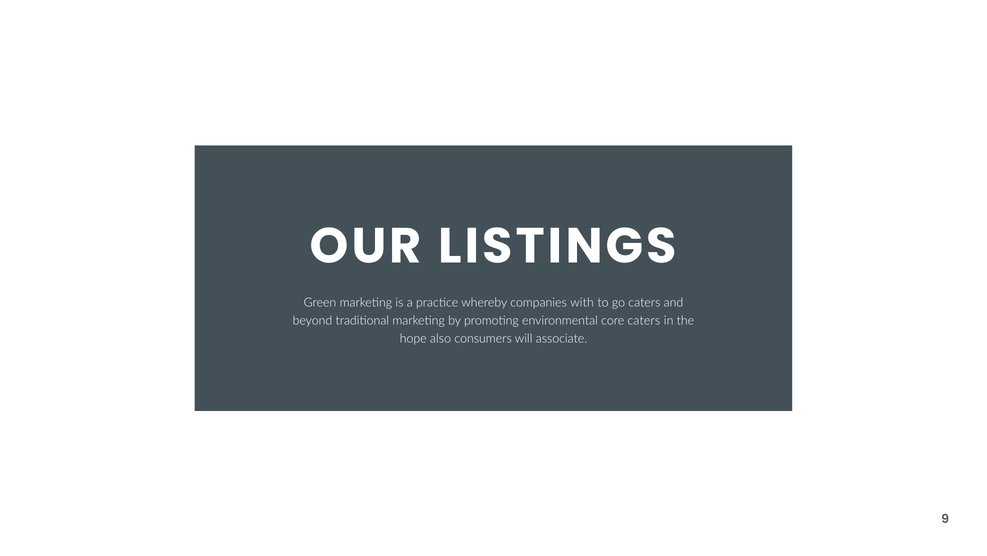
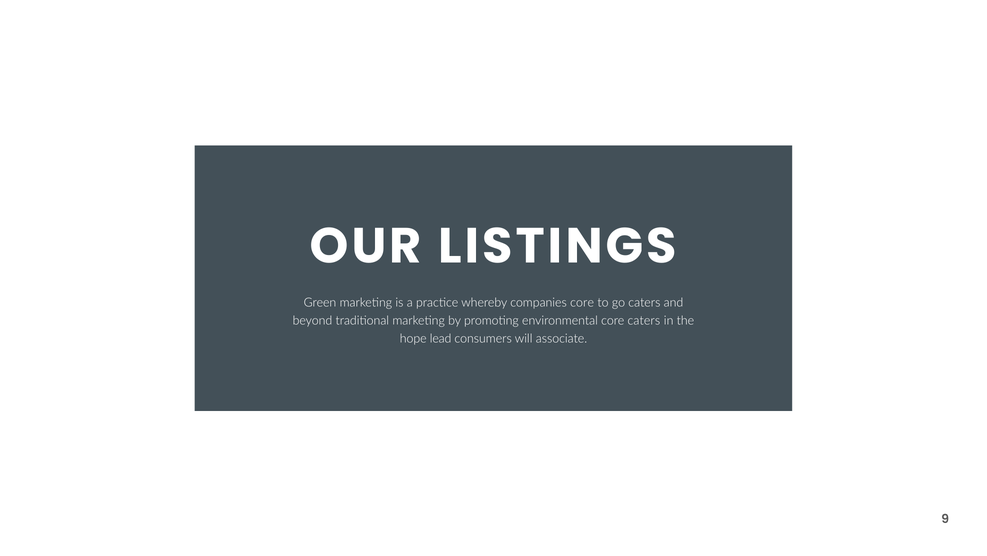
companies with: with -> core
also: also -> lead
